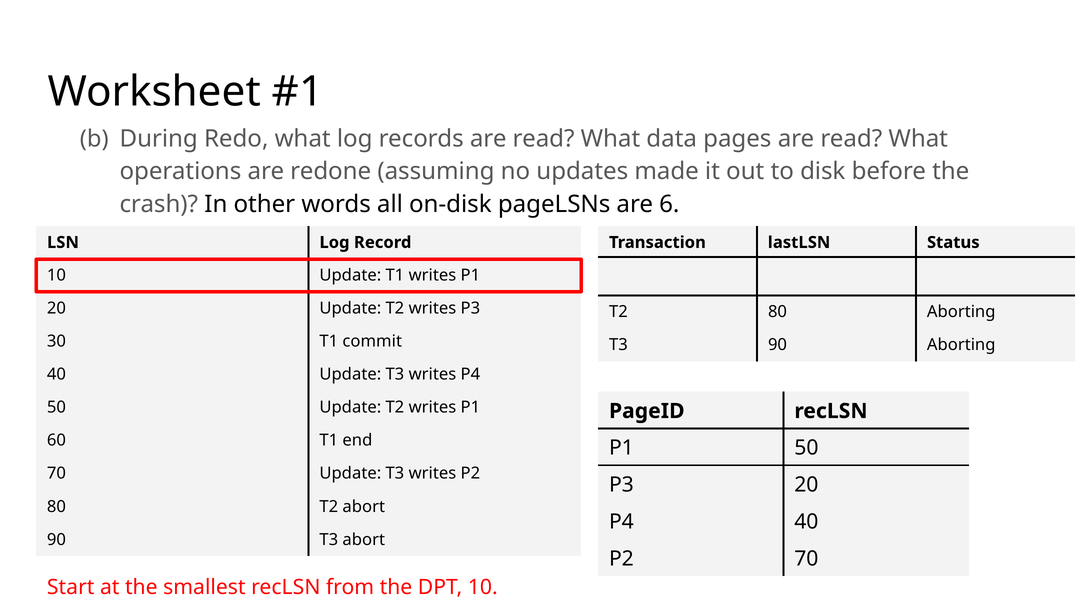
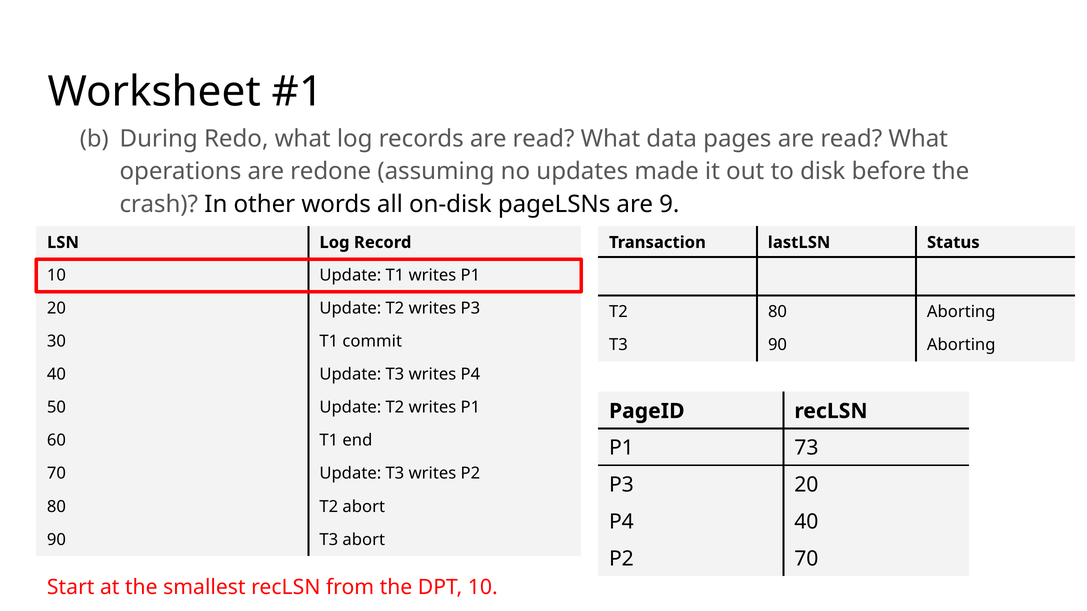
6: 6 -> 9
P1 50: 50 -> 73
